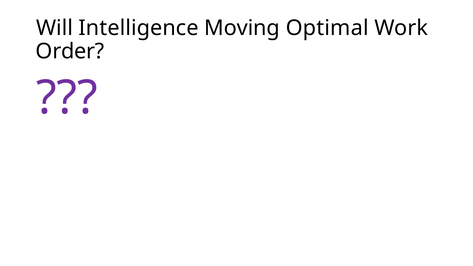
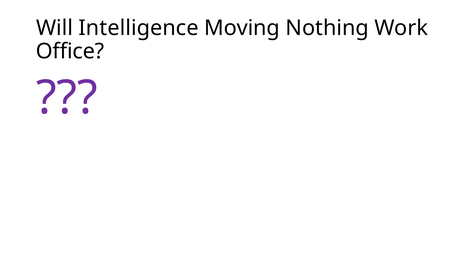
Optimal: Optimal -> Nothing
Order: Order -> Office
